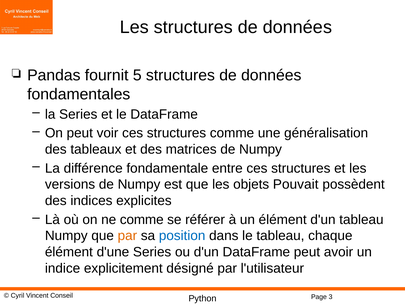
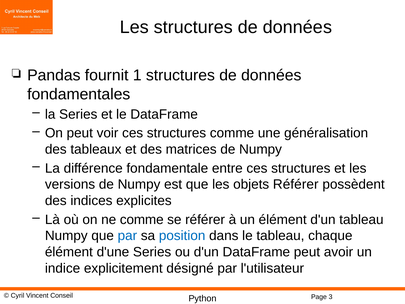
5: 5 -> 1
objets Pouvait: Pouvait -> Référer
par at (127, 236) colour: orange -> blue
